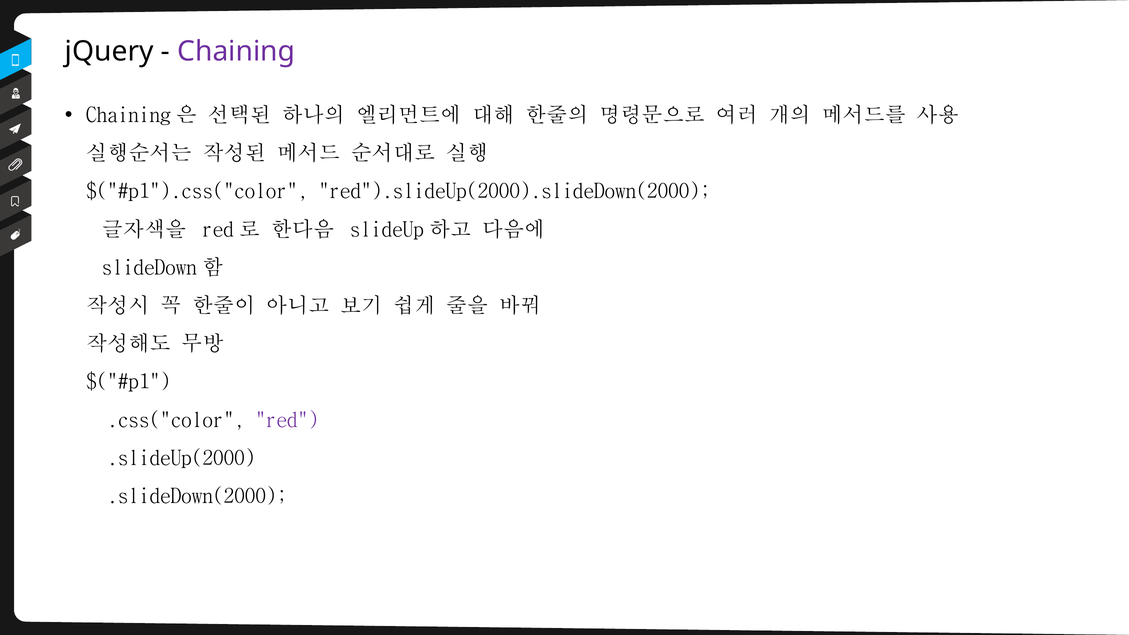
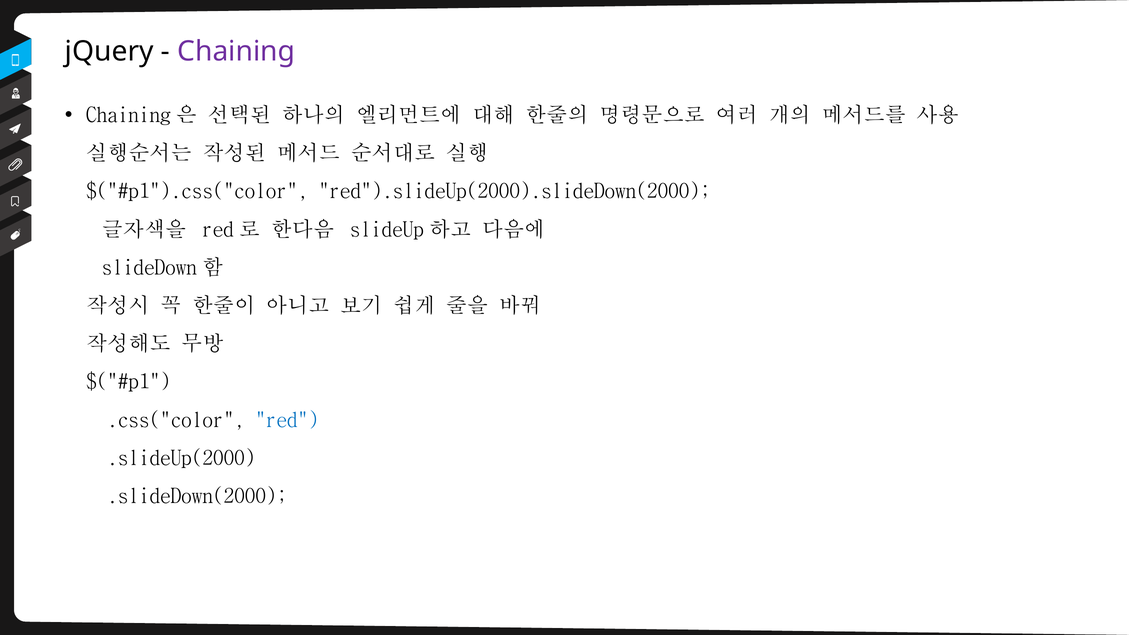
red colour: purple -> blue
